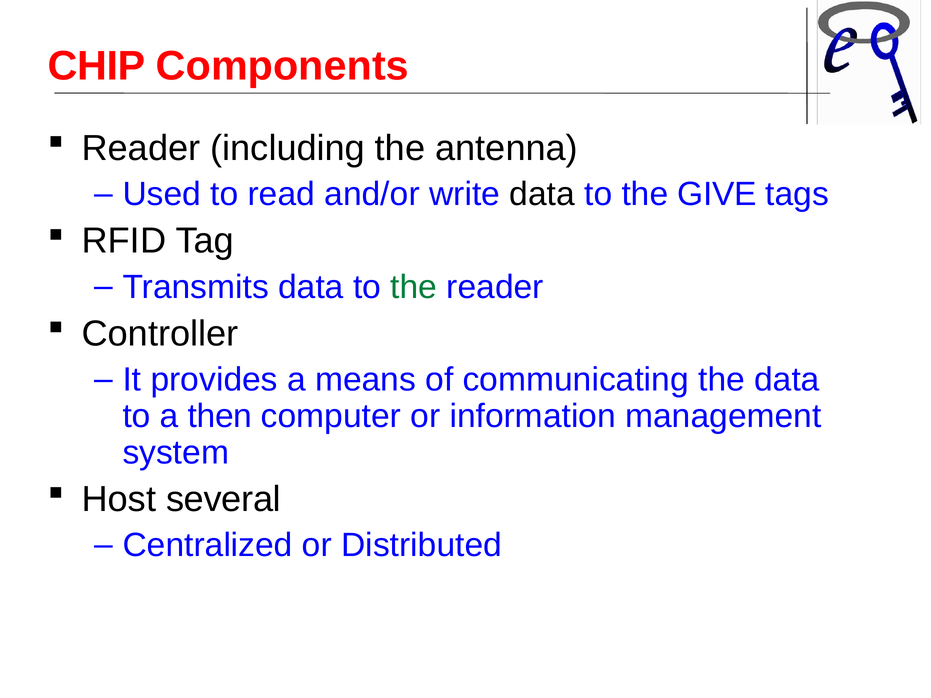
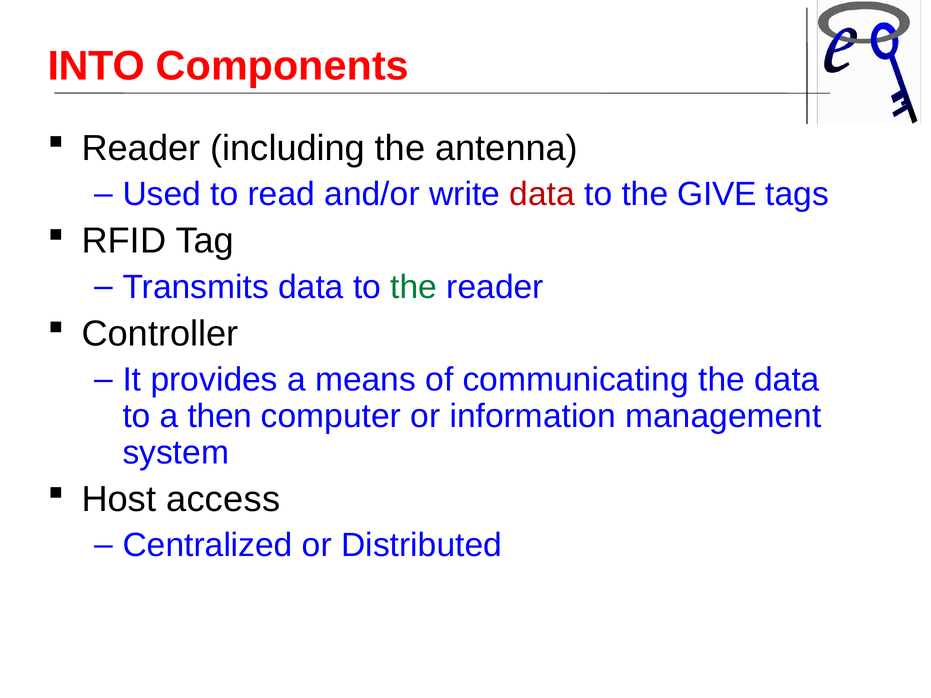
CHIP: CHIP -> INTO
data at (542, 194) colour: black -> red
several: several -> access
